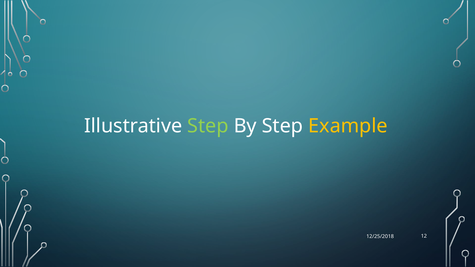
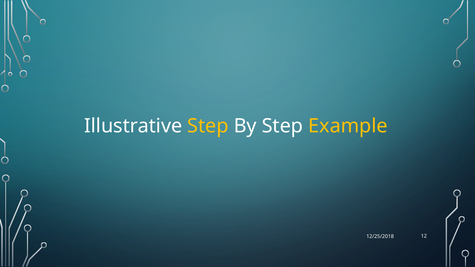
Step at (208, 126) colour: light green -> yellow
